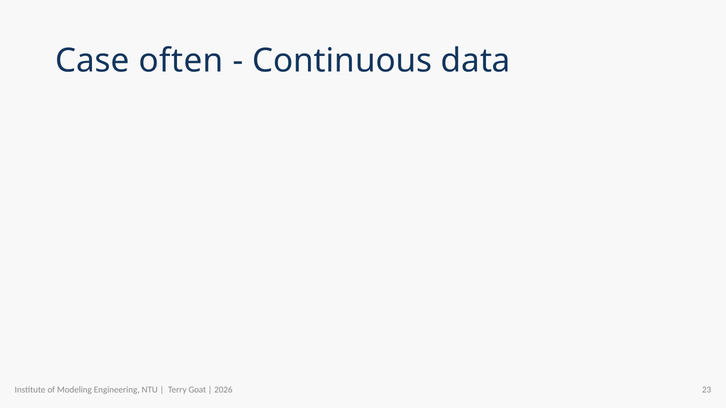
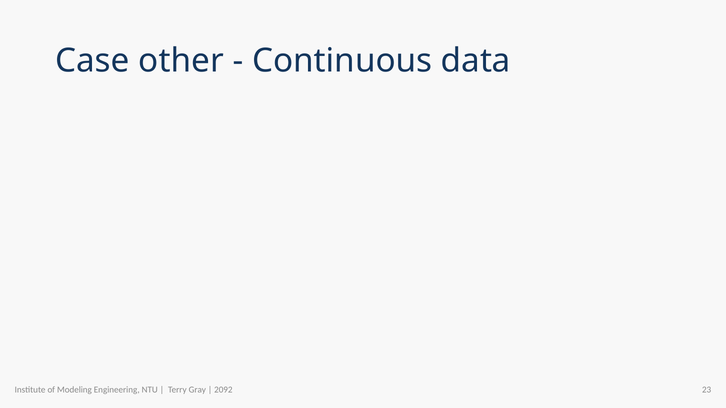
often: often -> other
Goat: Goat -> Gray
2026: 2026 -> 2092
